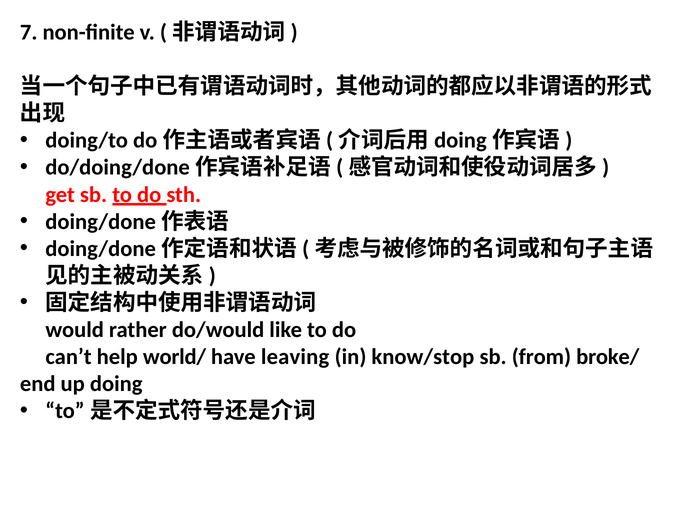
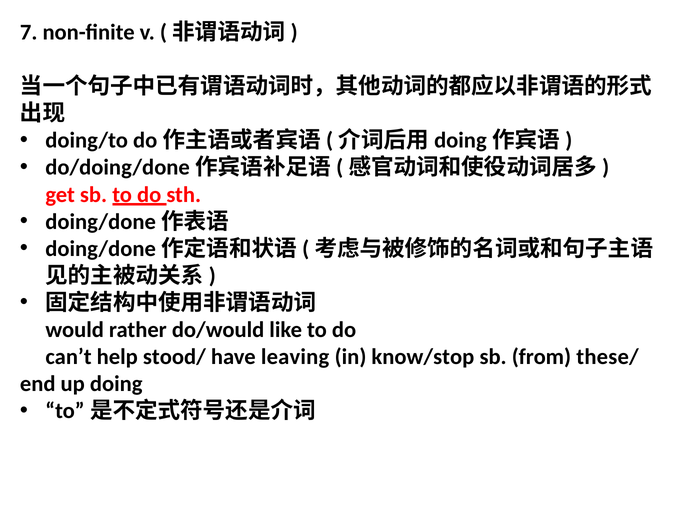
world/: world/ -> stood/
broke/: broke/ -> these/
